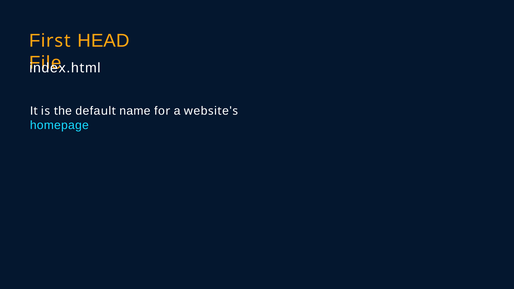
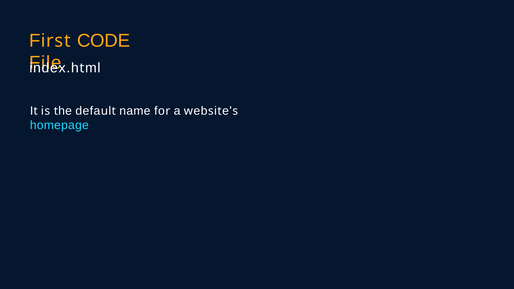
HEAD: HEAD -> CODE
